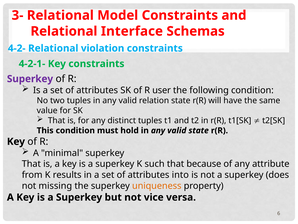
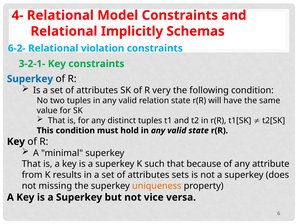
3-: 3- -> 4-
Interface: Interface -> Implicitly
4-2-: 4-2- -> 6-2-
4-2-1-: 4-2-1- -> 3-2-1-
Superkey at (30, 79) colour: purple -> blue
user: user -> very
into: into -> sets
